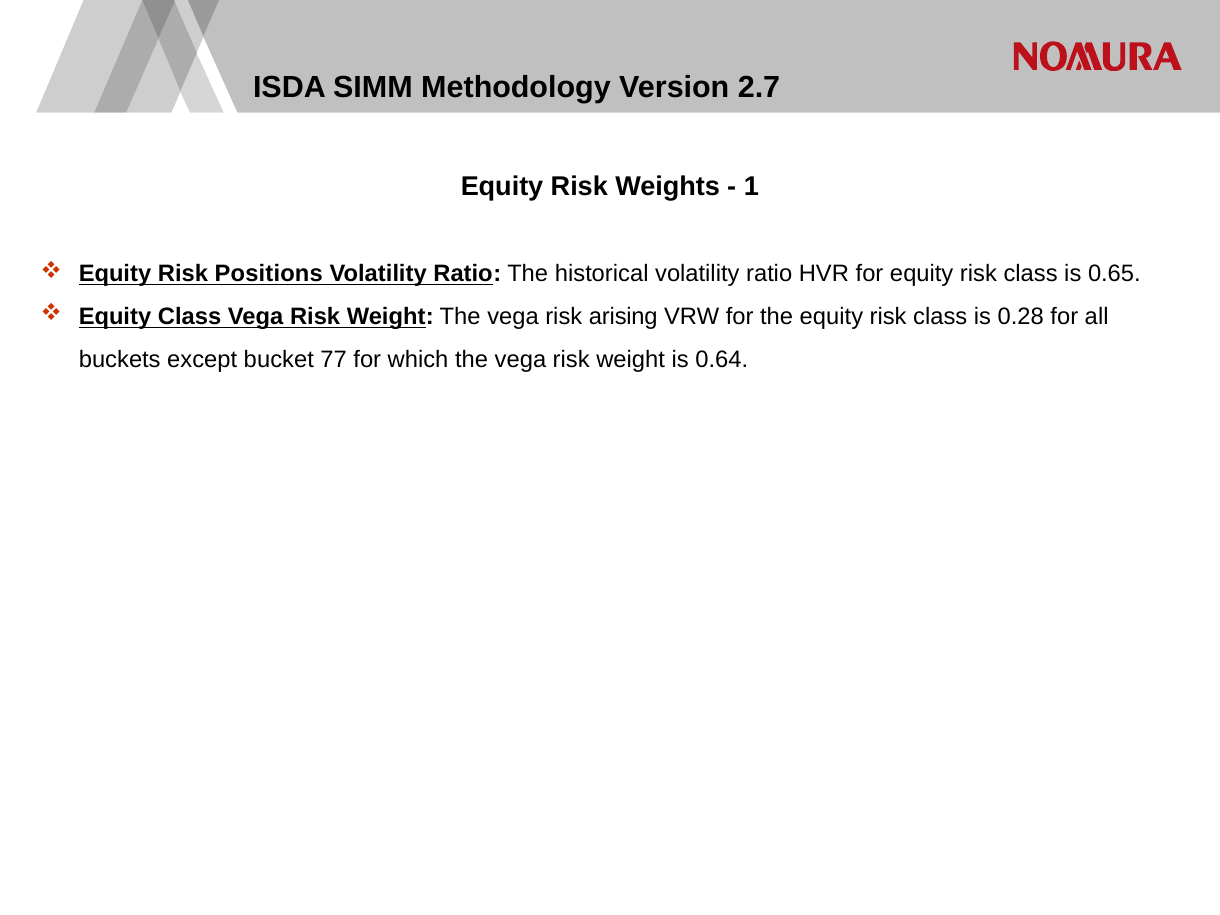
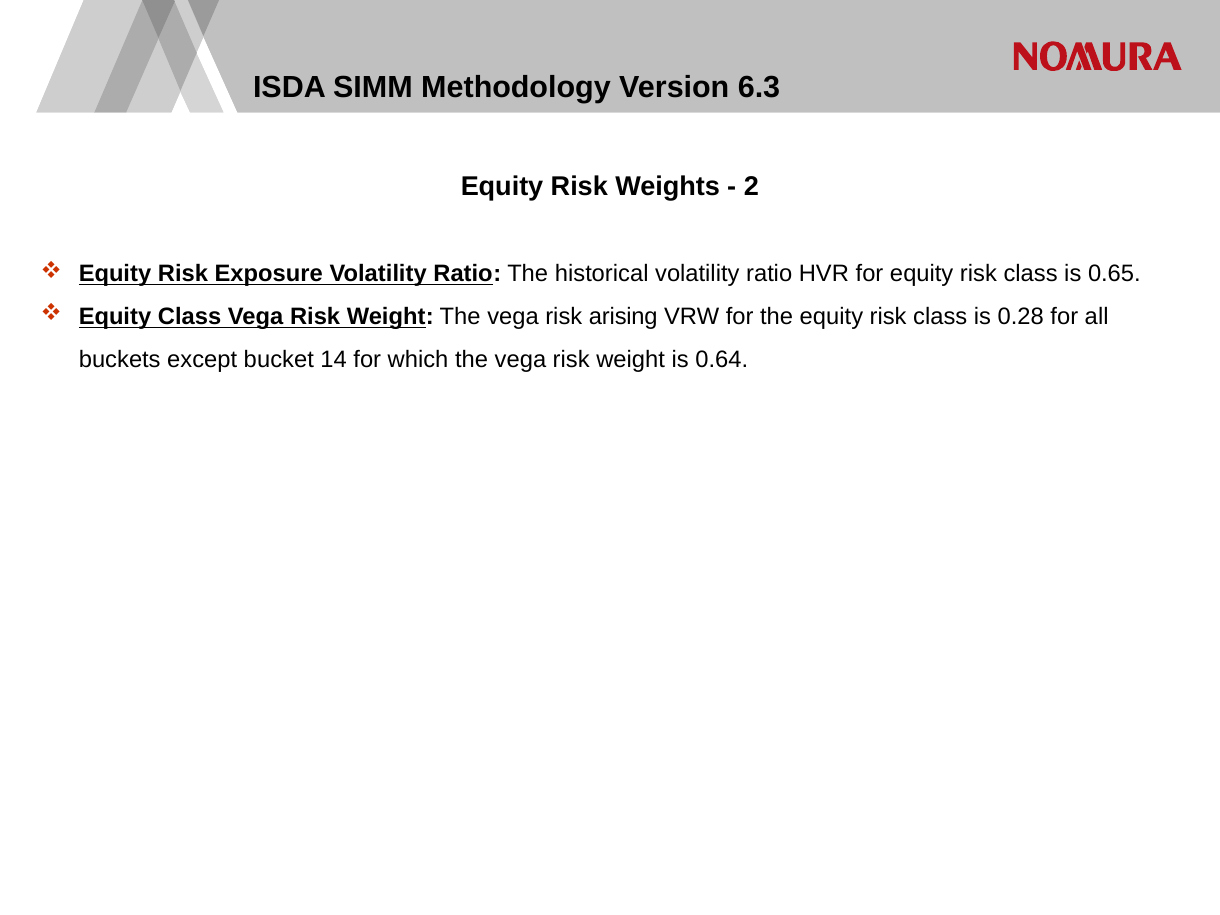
2.7: 2.7 -> 6.3
1: 1 -> 2
Positions: Positions -> Exposure
77: 77 -> 14
